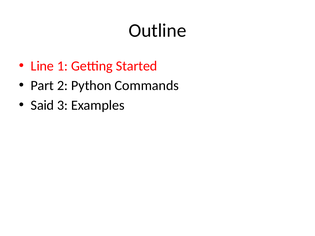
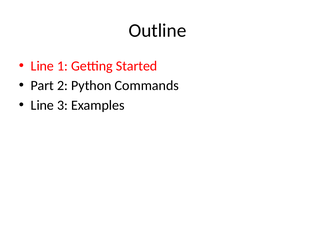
Said at (42, 105): Said -> Line
